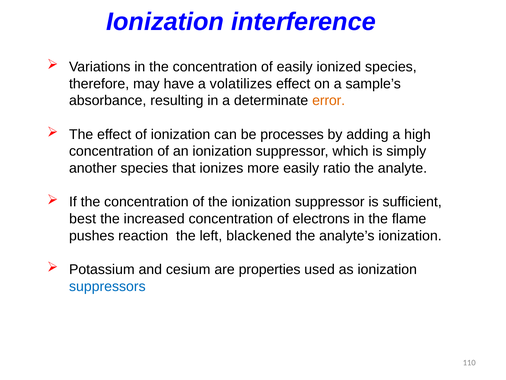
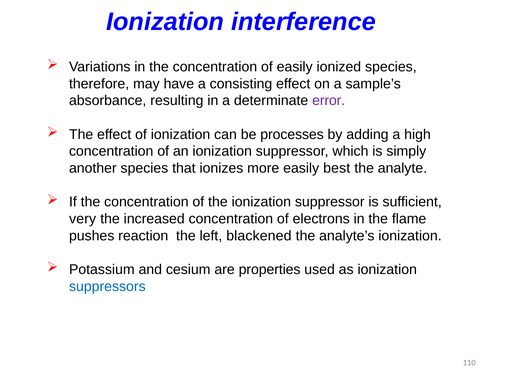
volatilizes: volatilizes -> consisting
error colour: orange -> purple
ratio: ratio -> best
best: best -> very
